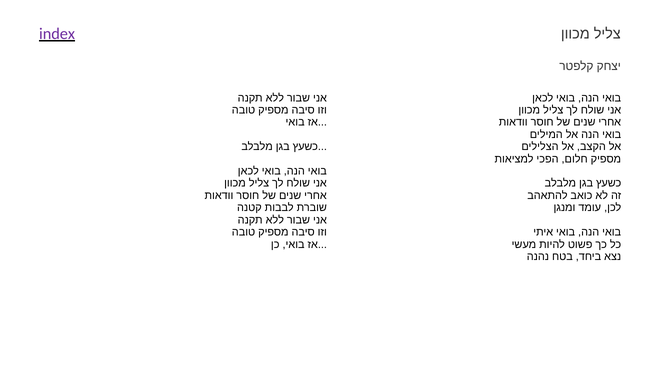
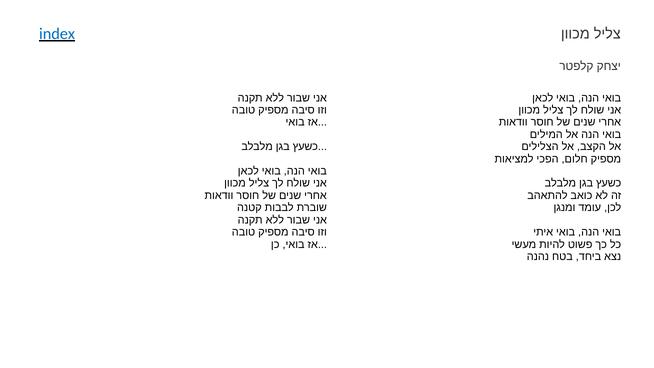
index colour: purple -> blue
